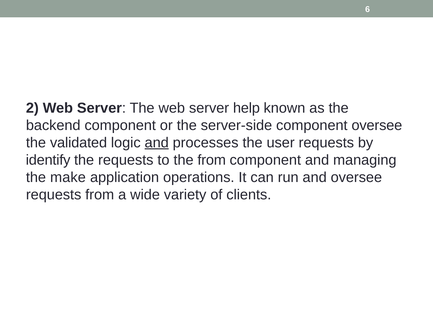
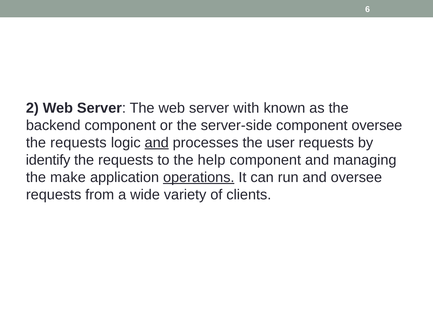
help: help -> with
validated at (79, 142): validated -> requests
the from: from -> help
operations underline: none -> present
